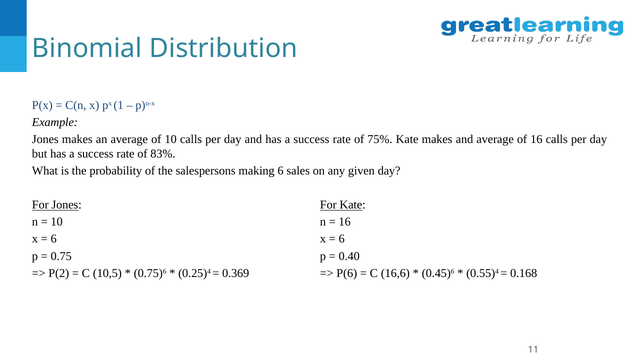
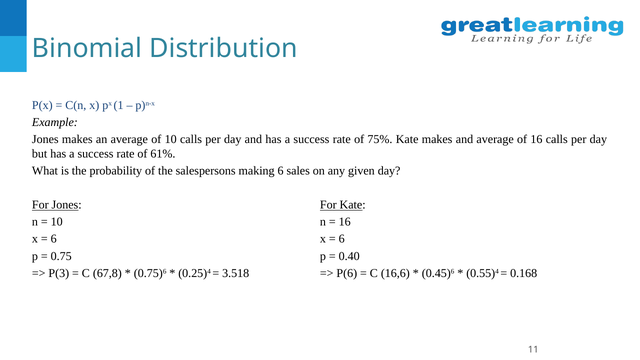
83%: 83% -> 61%
P(2: P(2 -> P(3
10,5: 10,5 -> 67,8
0.369: 0.369 -> 3.518
